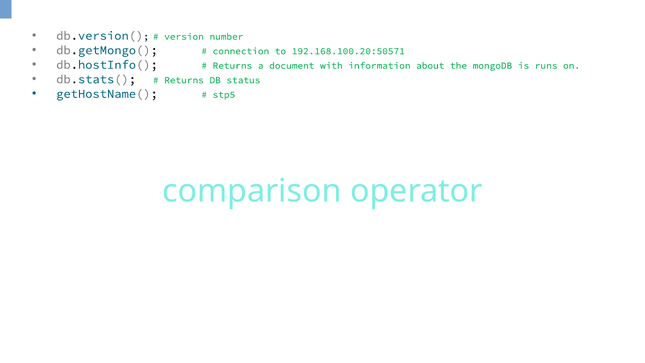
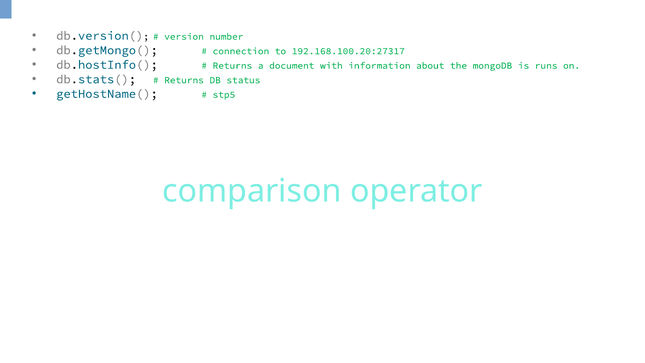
192.168.100.20:50571: 192.168.100.20:50571 -> 192.168.100.20:27317
